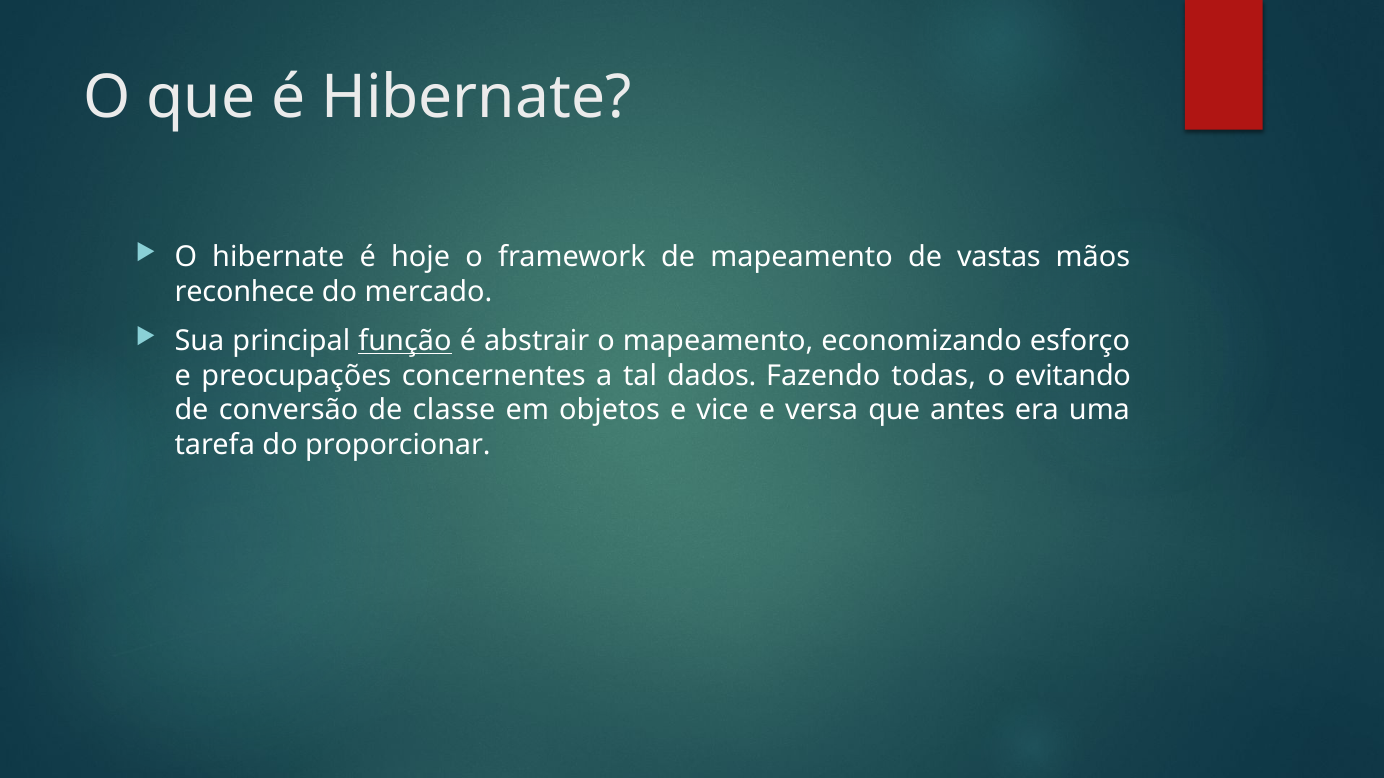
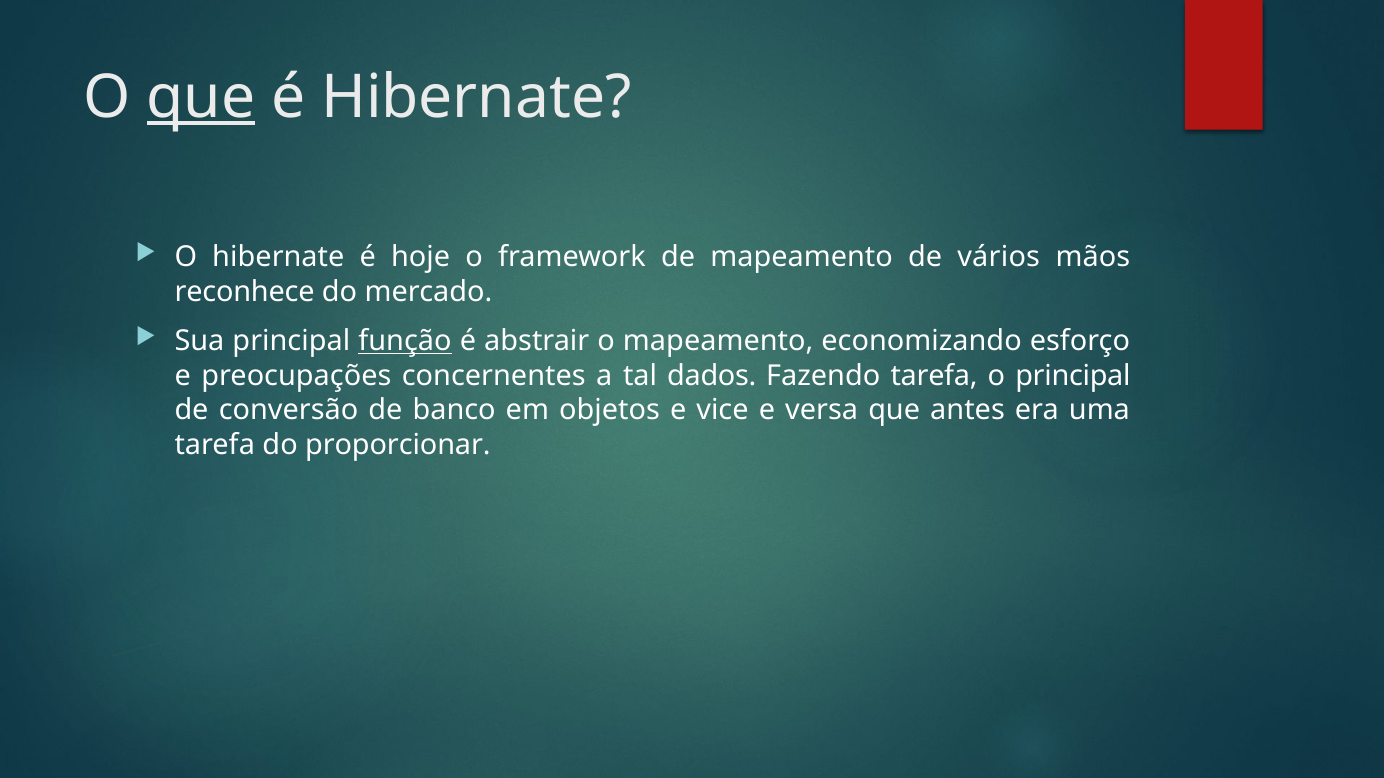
que at (201, 97) underline: none -> present
vastas: vastas -> vários
Fazendo todas: todas -> tarefa
o evitando: evitando -> principal
classe: classe -> banco
